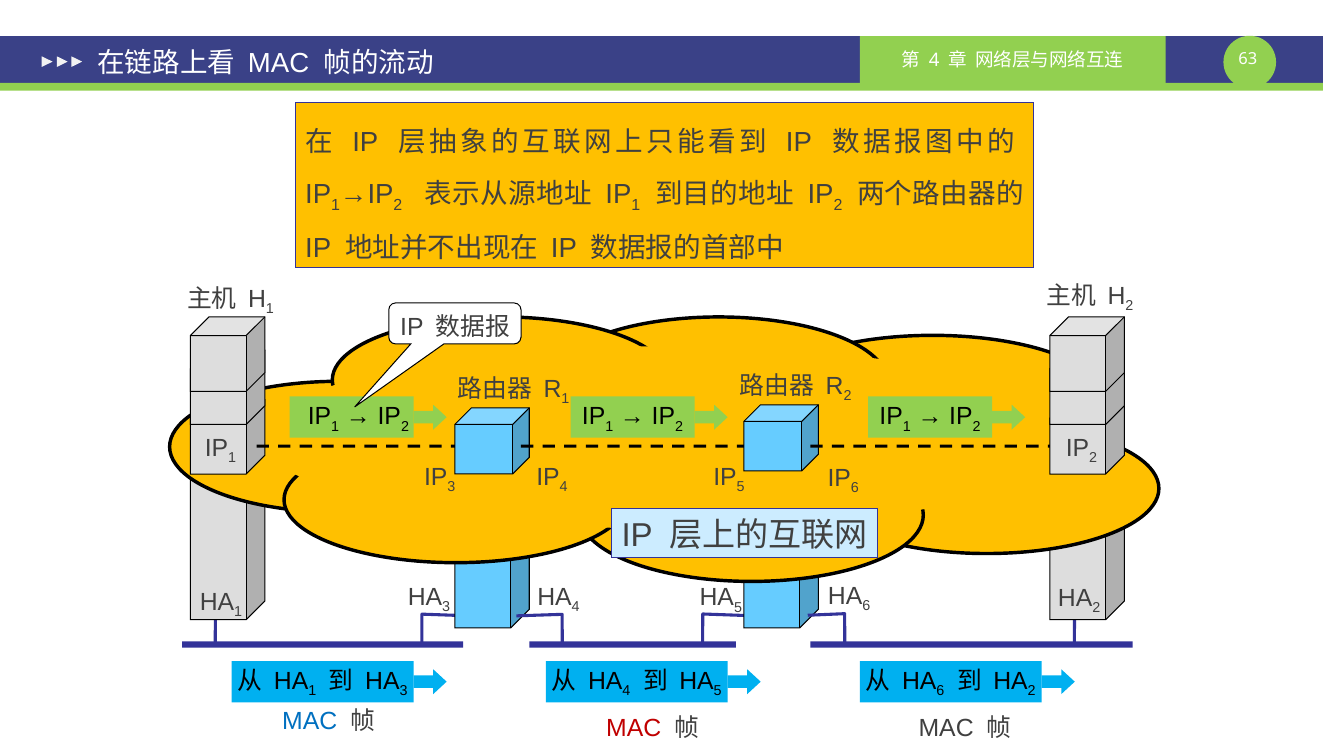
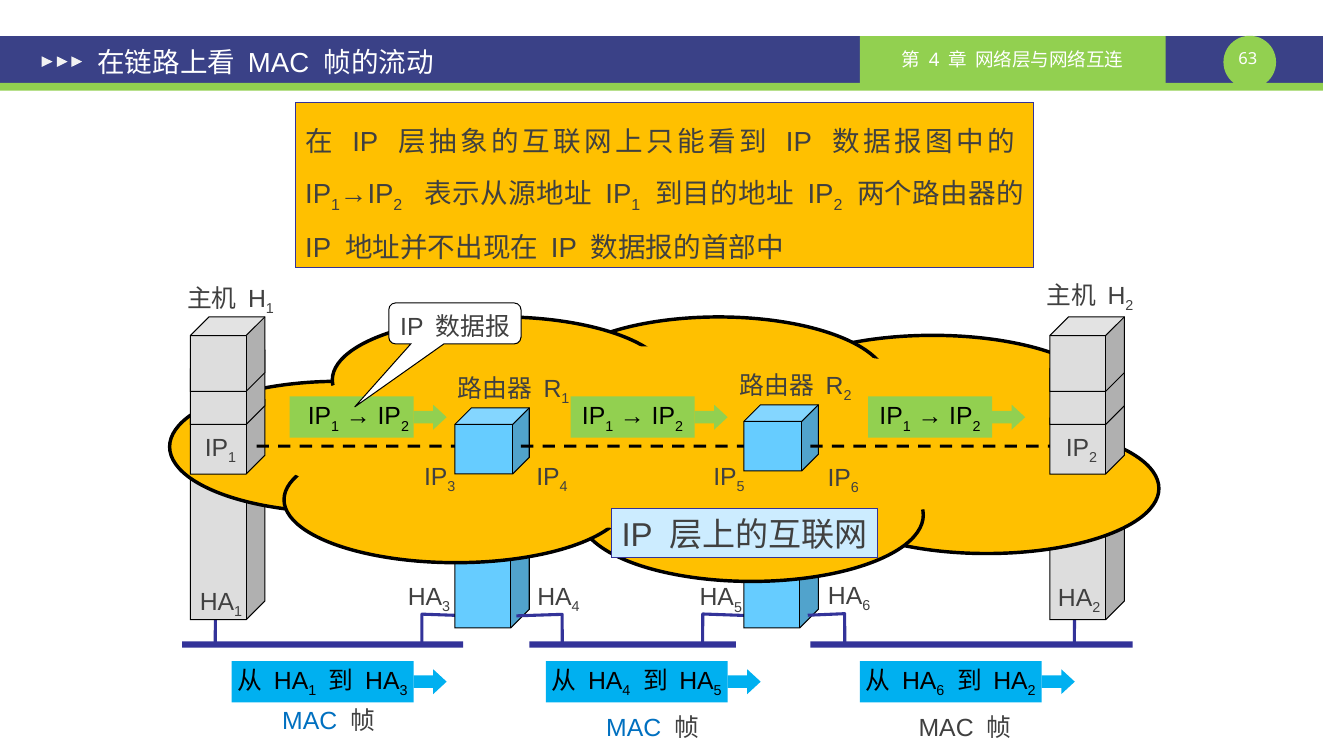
MAC at (634, 728) colour: red -> blue
